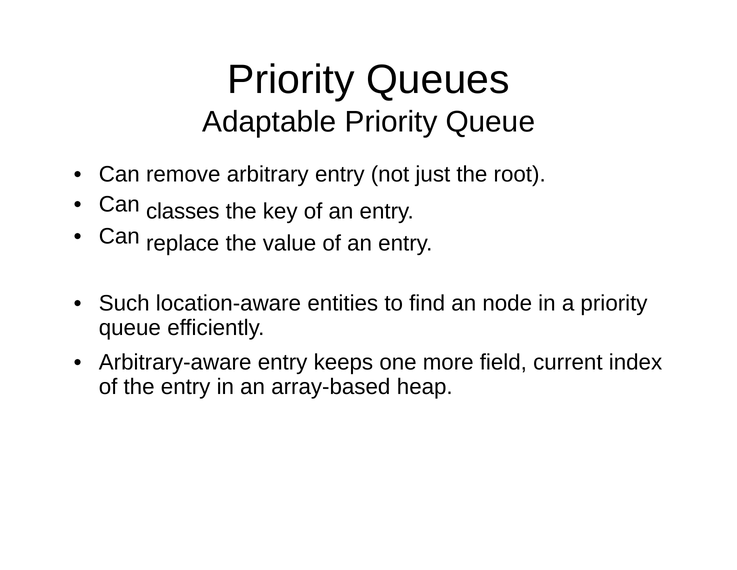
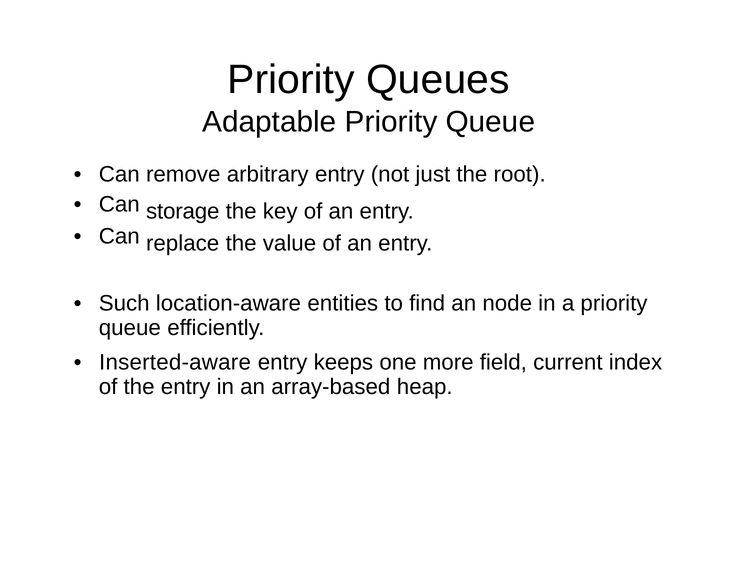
classes: classes -> storage
Arbitrary-aware: Arbitrary-aware -> Inserted-aware
